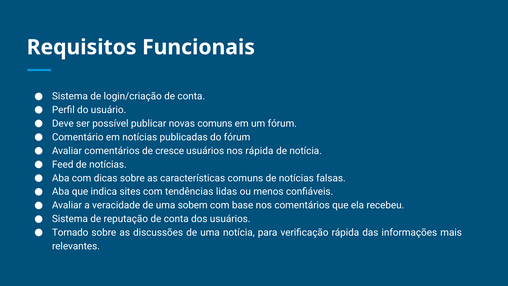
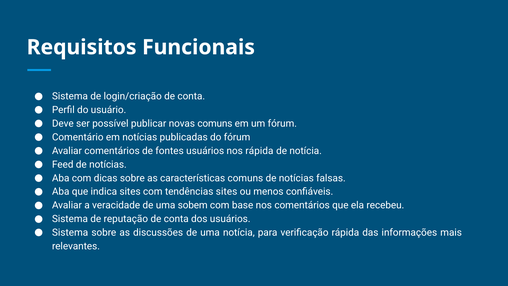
cresce: cresce -> fontes
tendências lidas: lidas -> sites
Tornado at (70, 232): Tornado -> Sistema
